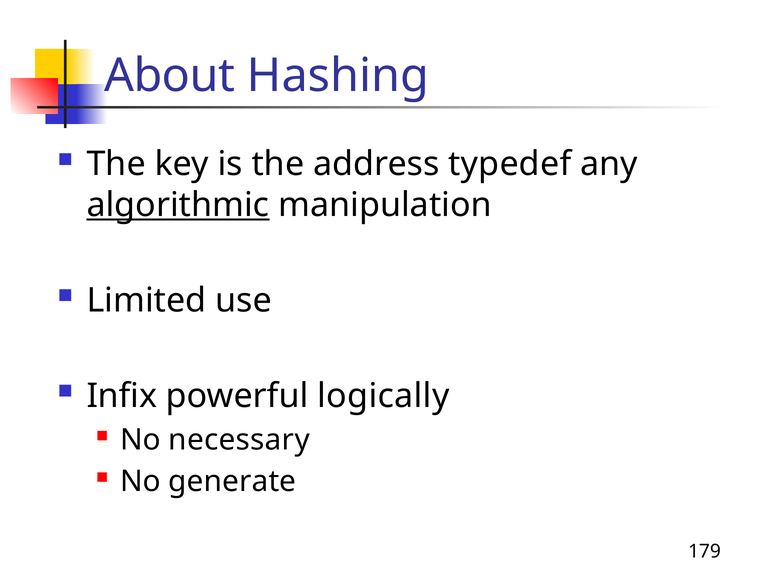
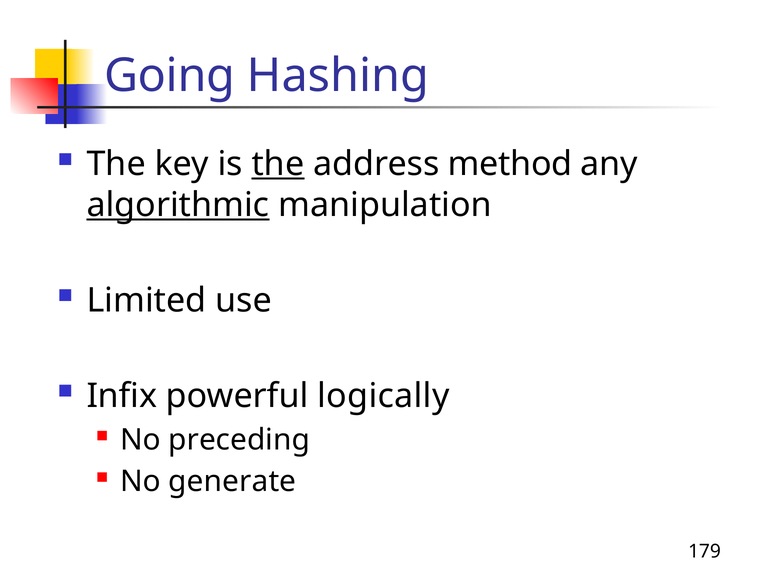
About: About -> Going
the at (278, 164) underline: none -> present
typedef: typedef -> method
necessary: necessary -> preceding
